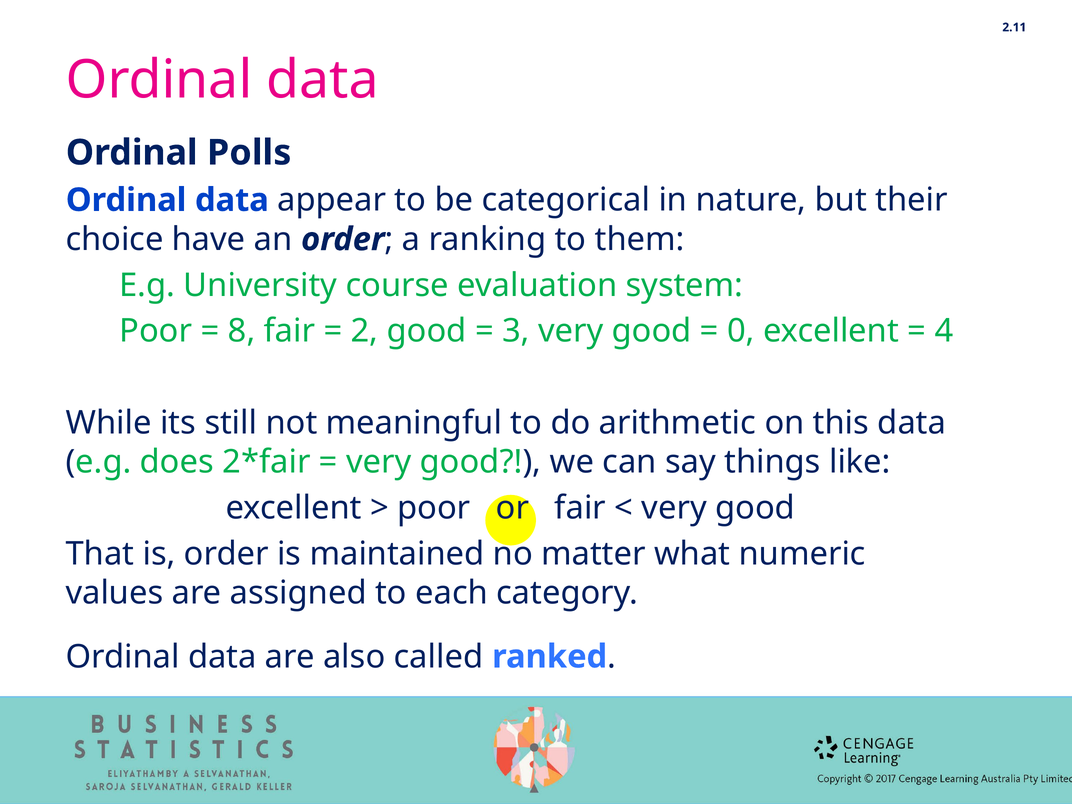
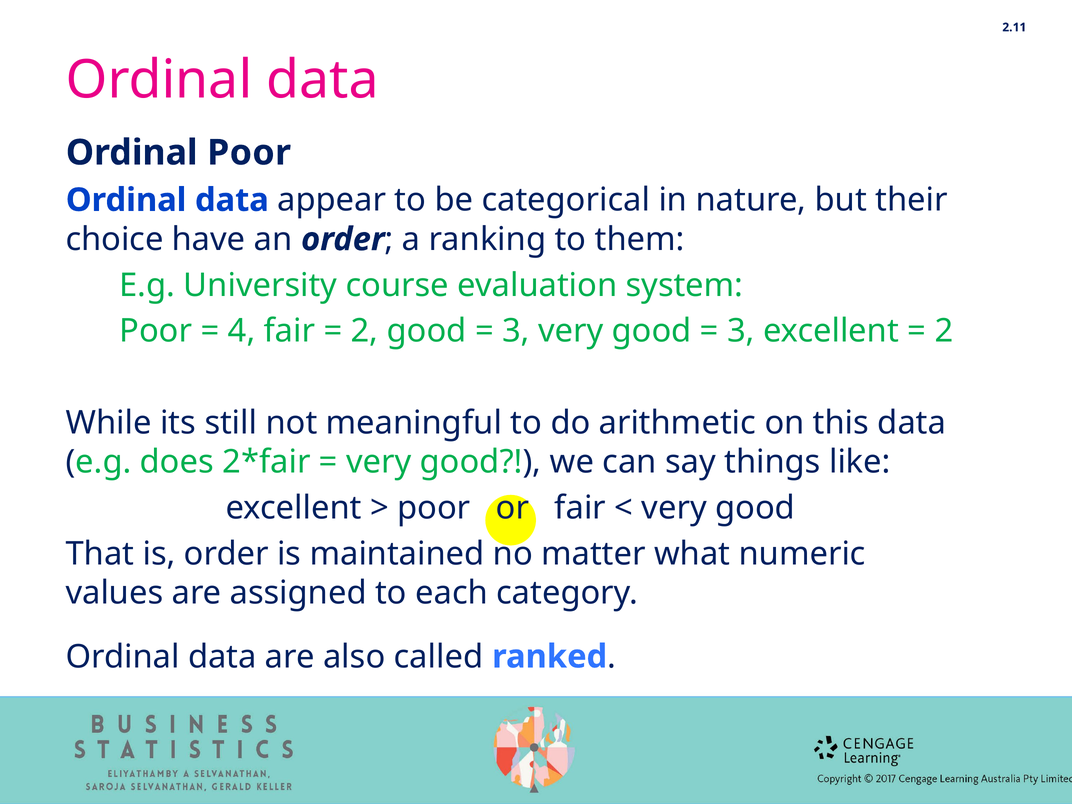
Ordinal Polls: Polls -> Poor
8: 8 -> 4
0 at (741, 331): 0 -> 3
4 at (944, 331): 4 -> 2
